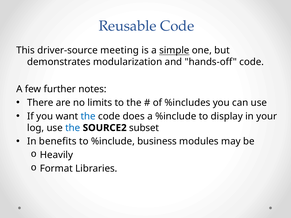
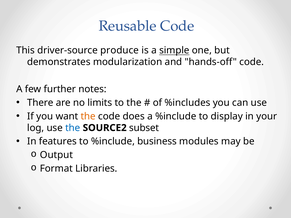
meeting: meeting -> produce
the at (88, 116) colour: blue -> orange
benefits: benefits -> features
Heavily: Heavily -> Output
